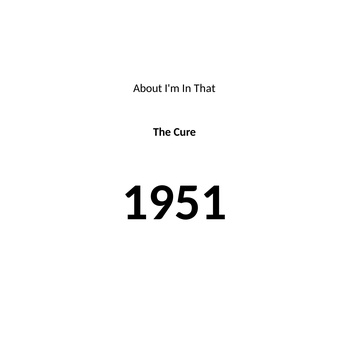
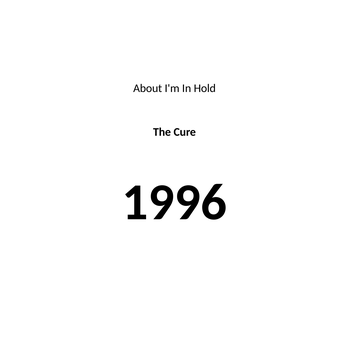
That: That -> Hold
1951: 1951 -> 1996
